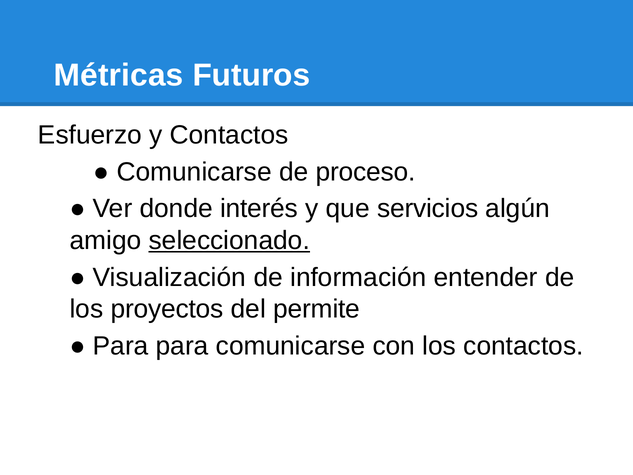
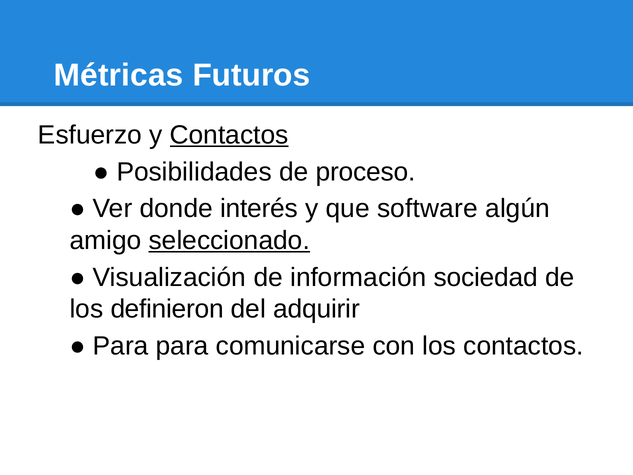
Contactos at (229, 135) underline: none -> present
Comunicarse at (194, 172): Comunicarse -> Posibilidades
servicios: servicios -> software
entender: entender -> sociedad
proyectos: proyectos -> definieron
permite: permite -> adquirir
